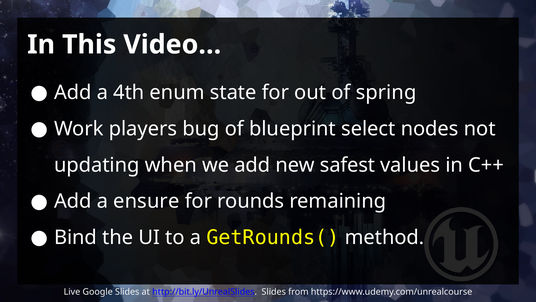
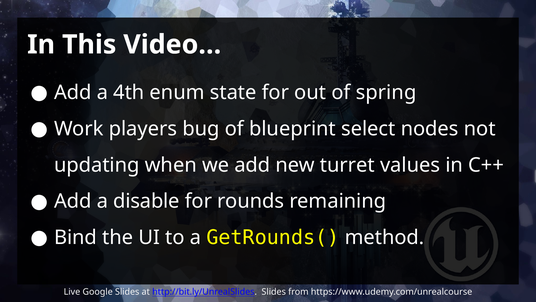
safest: safest -> turret
ensure: ensure -> disable
